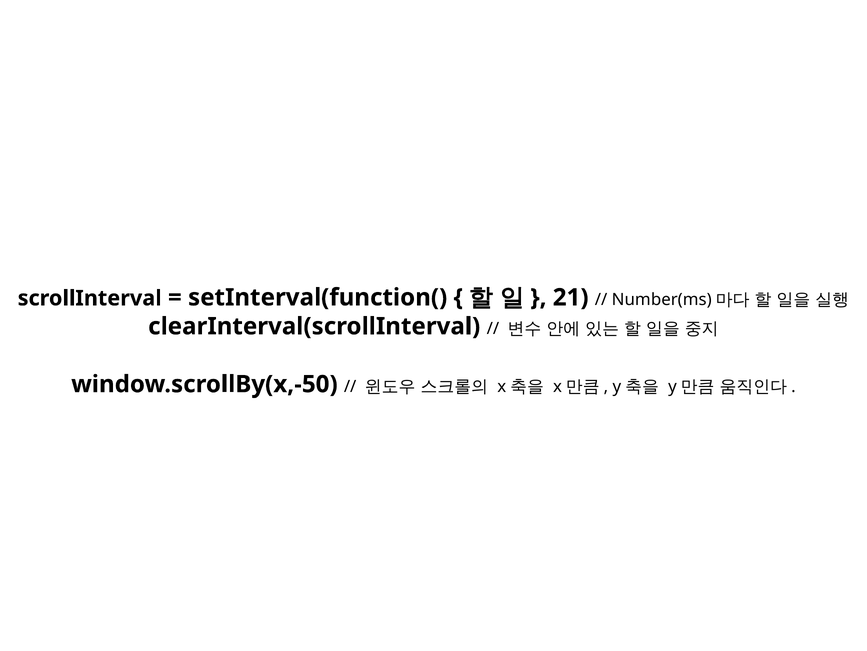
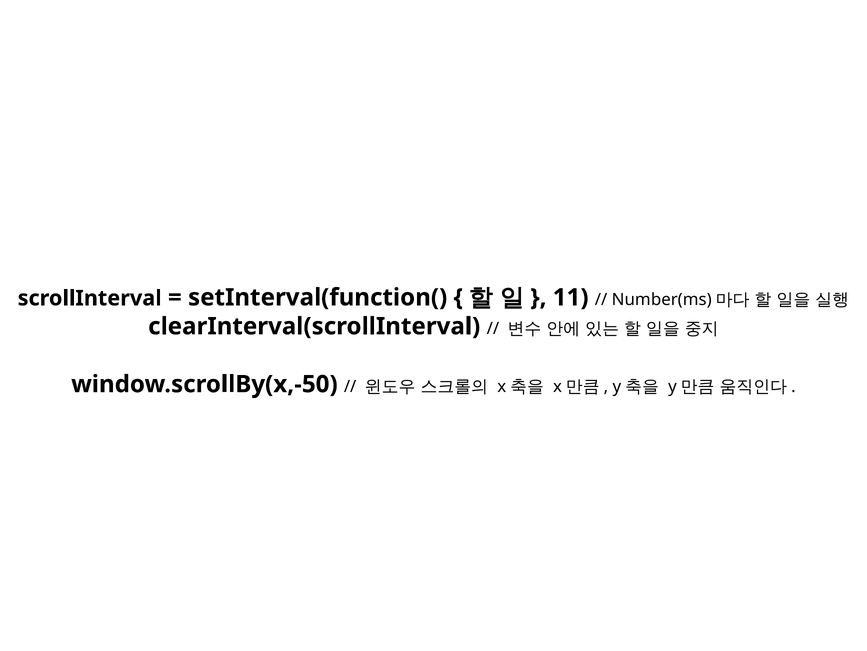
21: 21 -> 11
